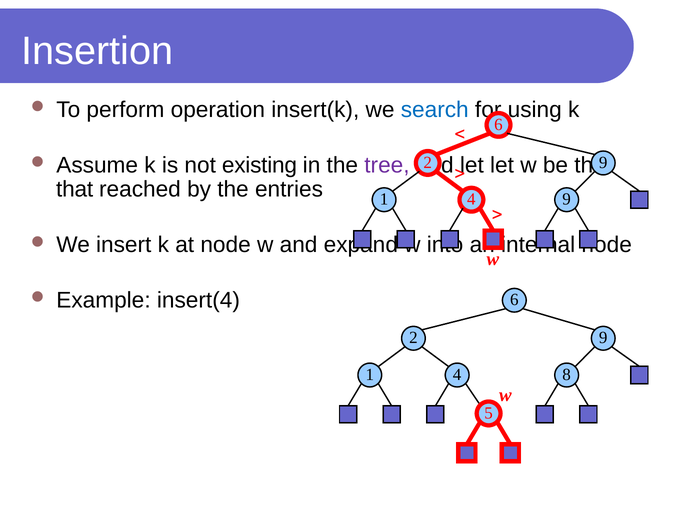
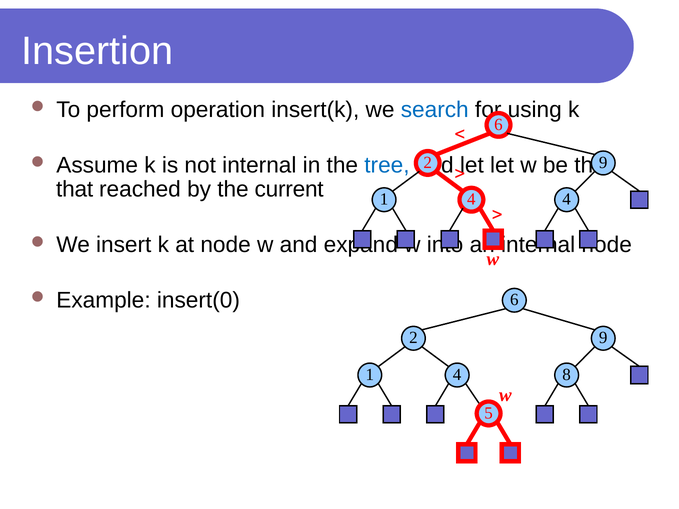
not existing: existing -> internal
tree colour: purple -> blue
entries: entries -> current
1 9: 9 -> 4
insert(4: insert(4 -> insert(0
